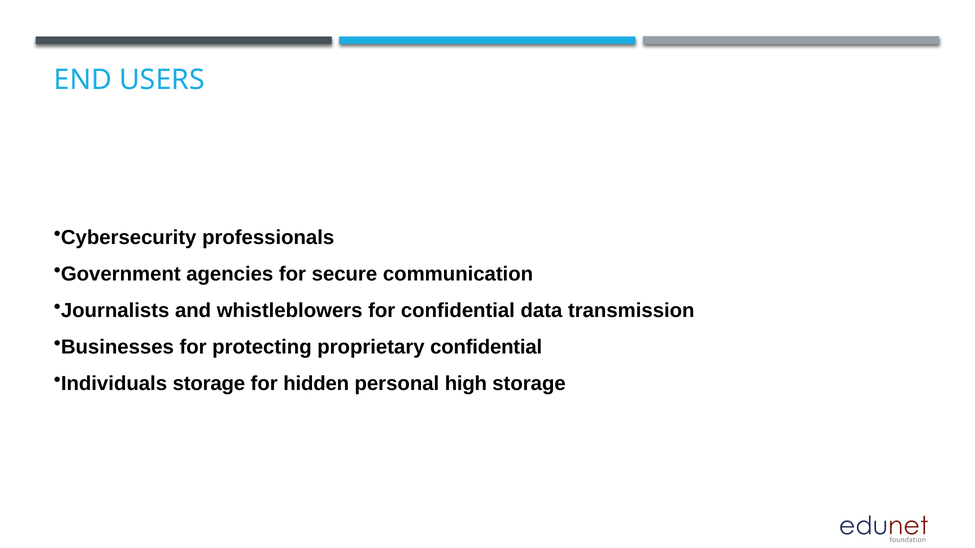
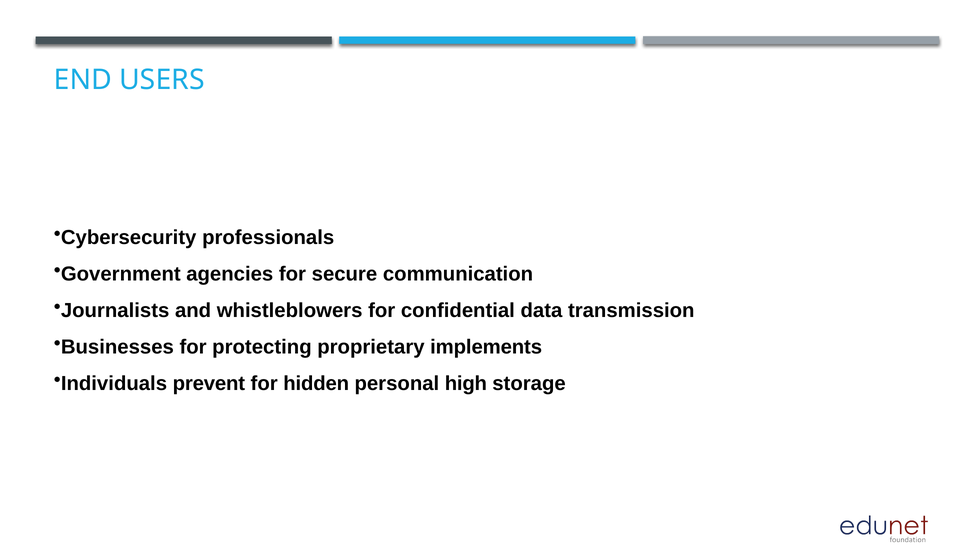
proprietary confidential: confidential -> implements
Individuals storage: storage -> prevent
